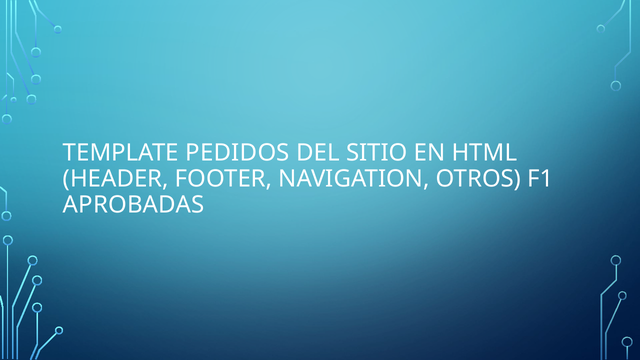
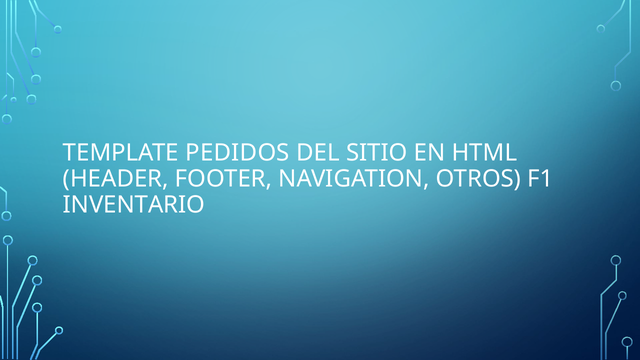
APROBADAS: APROBADAS -> INVENTARIO
